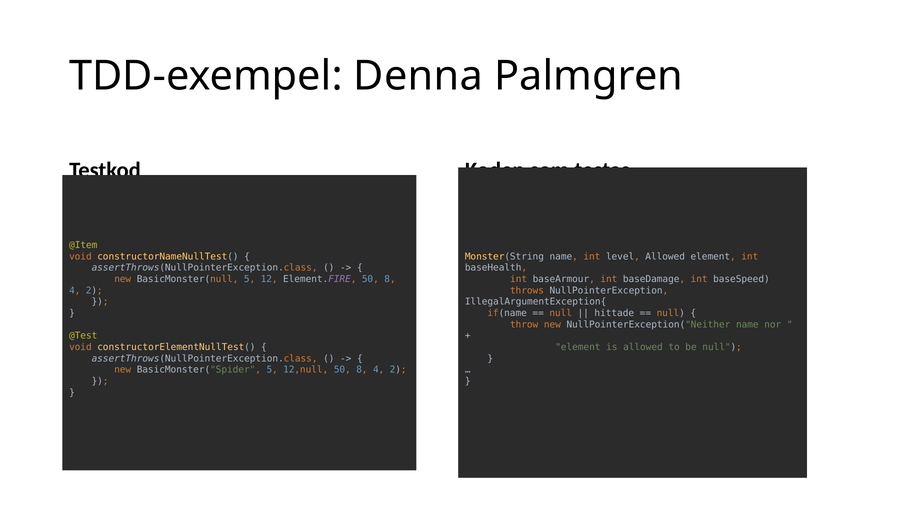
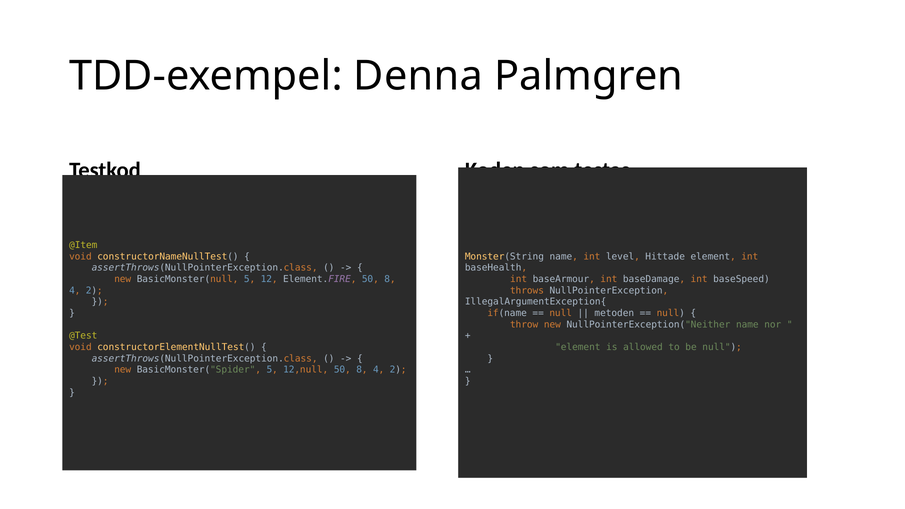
level Allowed: Allowed -> Hittade
hittade: hittade -> metoden
